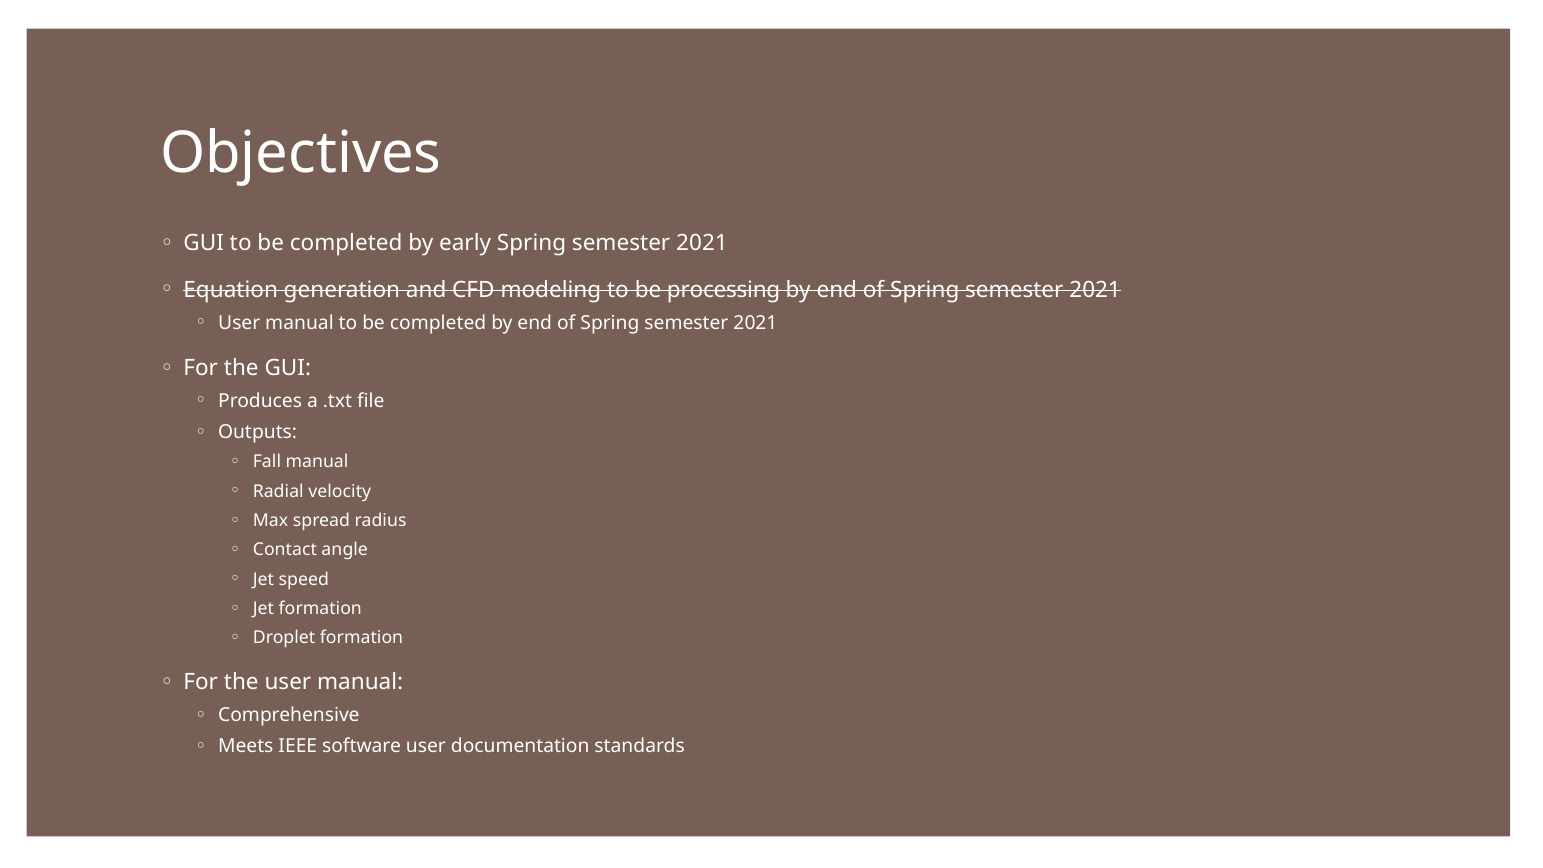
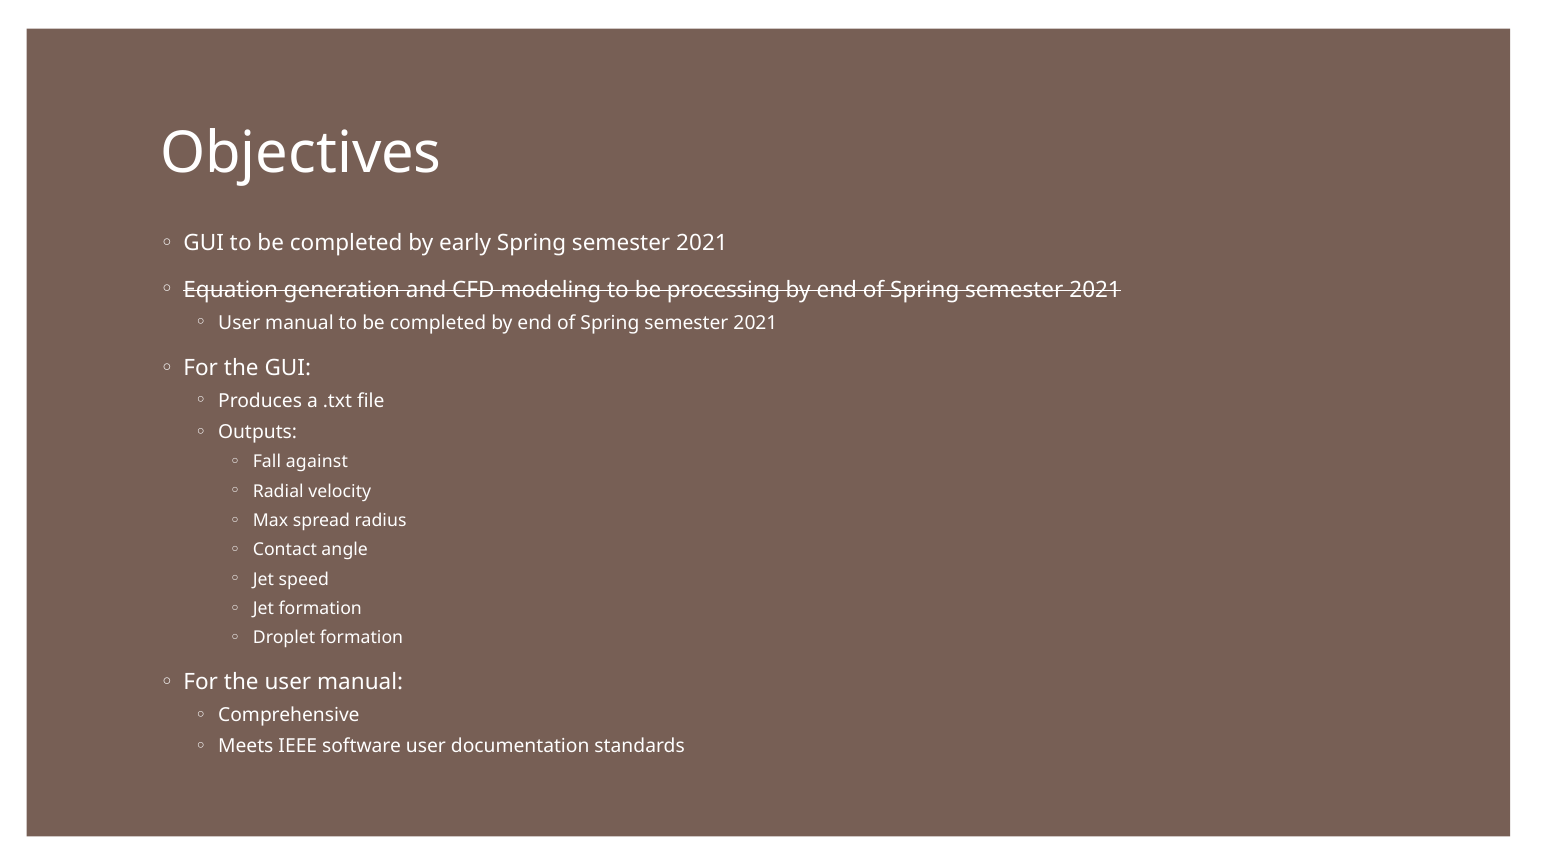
Fall manual: manual -> against
